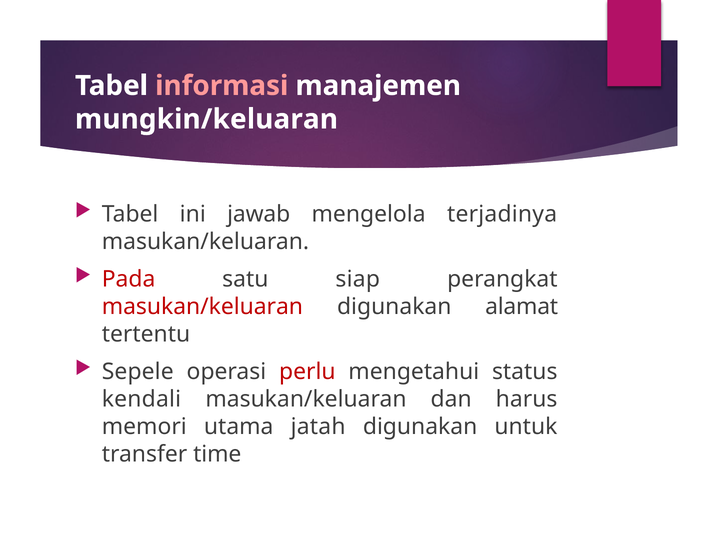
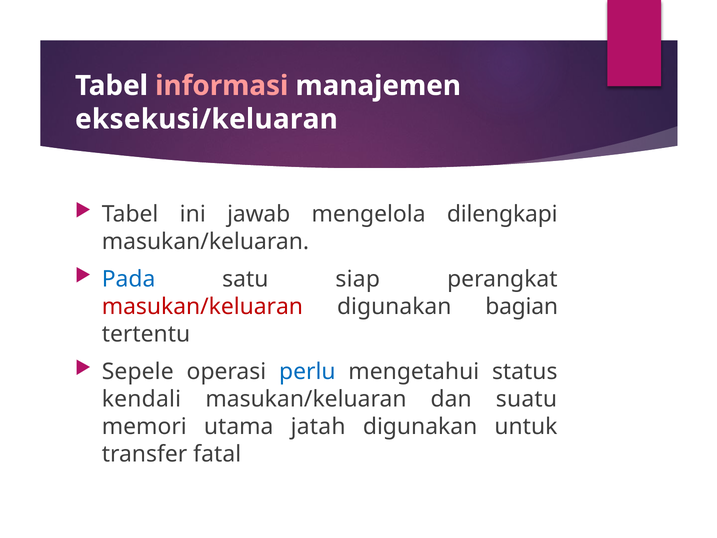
mungkin/keluaran: mungkin/keluaran -> eksekusi/keluaran
terjadinya: terjadinya -> dilengkapi
Pada colour: red -> blue
alamat: alamat -> bagian
perlu colour: red -> blue
harus: harus -> suatu
time: time -> fatal
